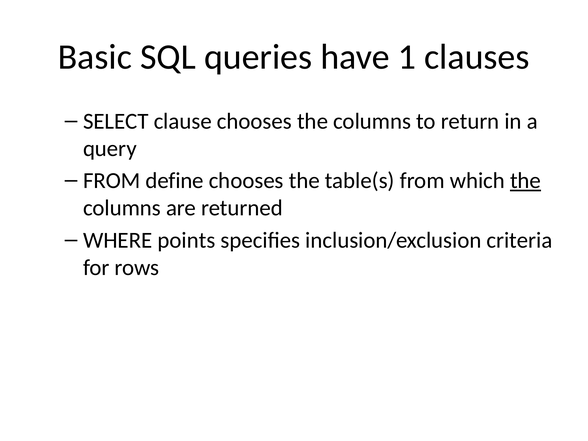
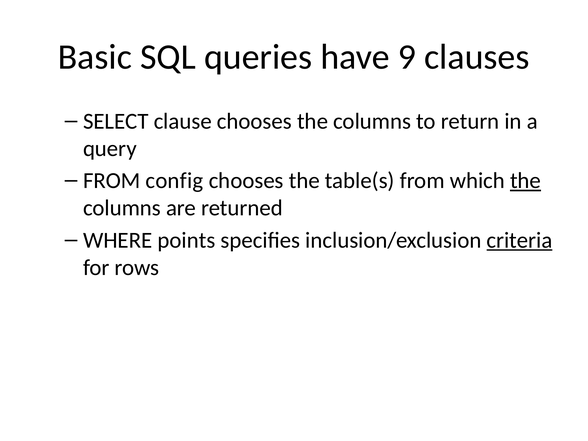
1: 1 -> 9
define: define -> config
criteria underline: none -> present
